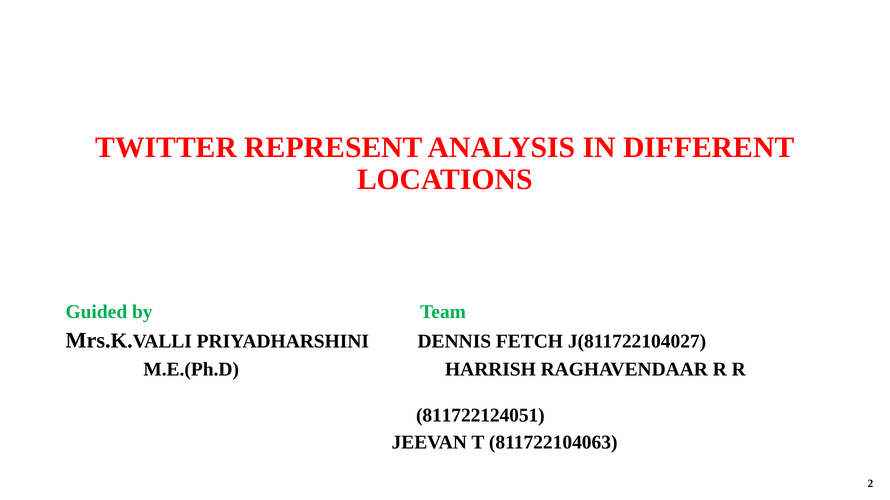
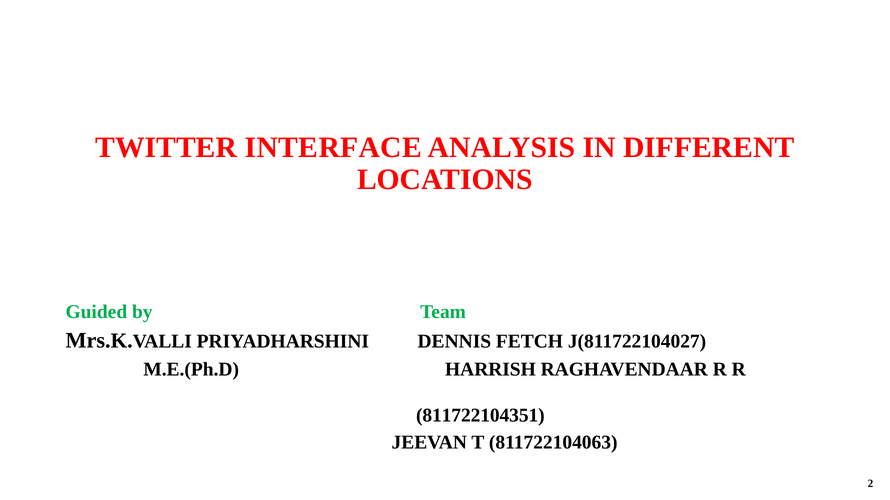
REPRESENT: REPRESENT -> INTERFACE
811722124051: 811722124051 -> 811722104351
